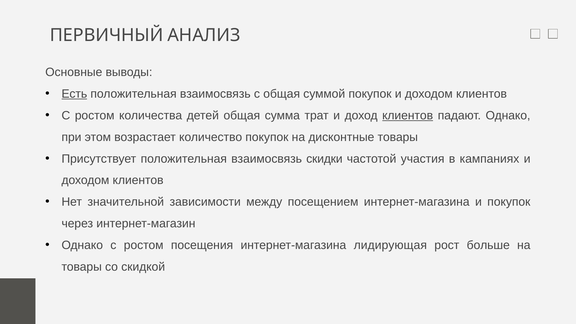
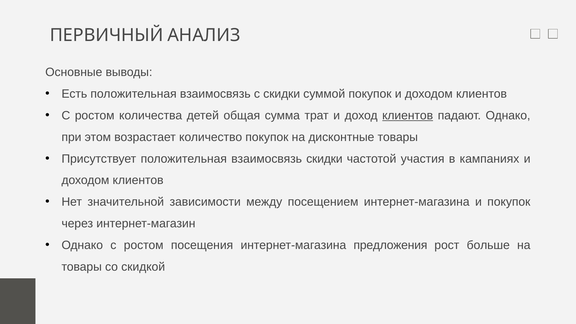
Есть underline: present -> none
с общая: общая -> скидки
лидирующая: лидирующая -> предложения
